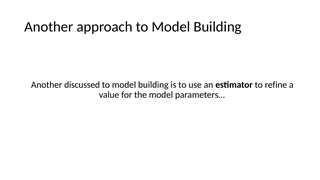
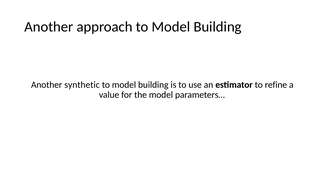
discussed: discussed -> synthetic
